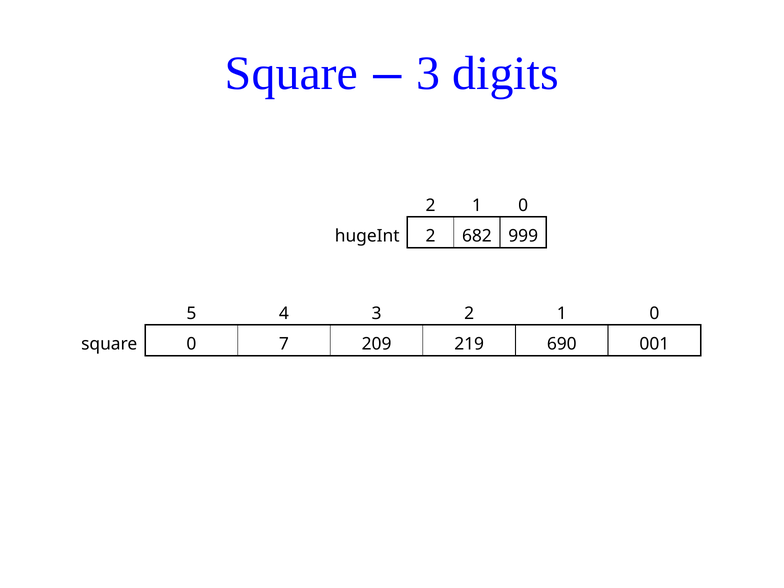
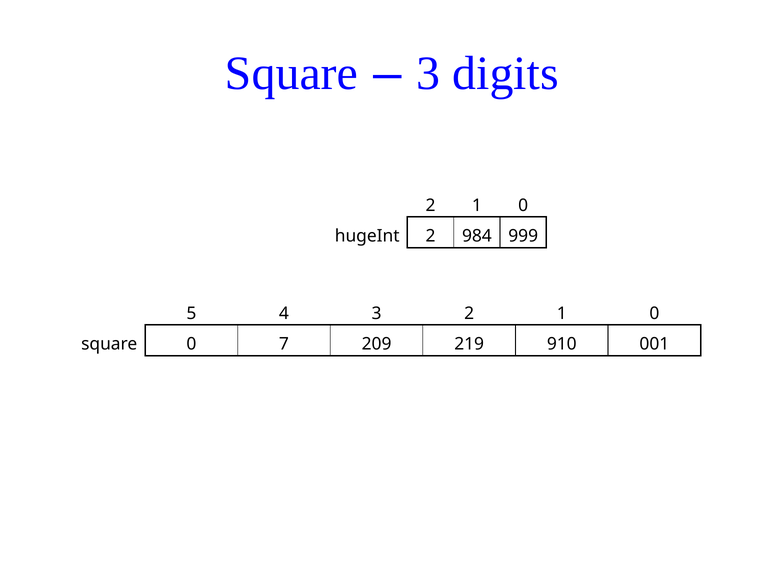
682: 682 -> 984
690: 690 -> 910
